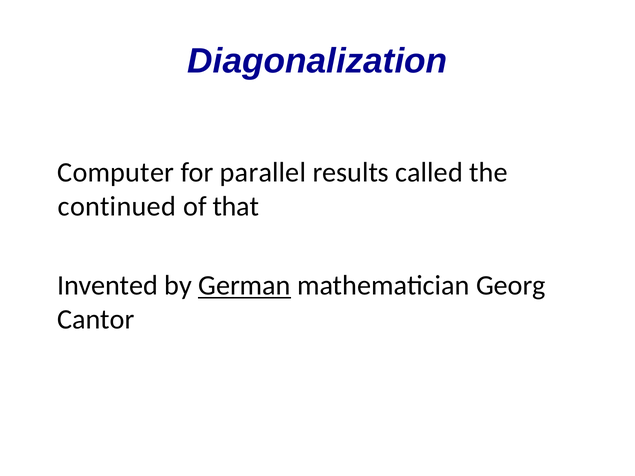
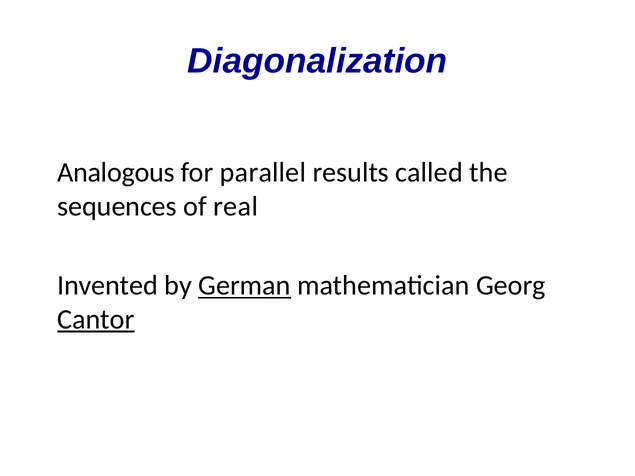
Computer: Computer -> Analogous
continued: continued -> sequences
that: that -> real
Cantor underline: none -> present
